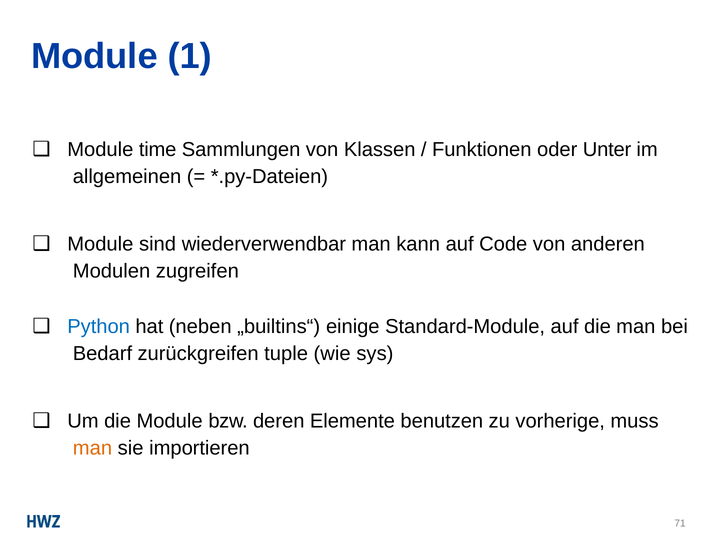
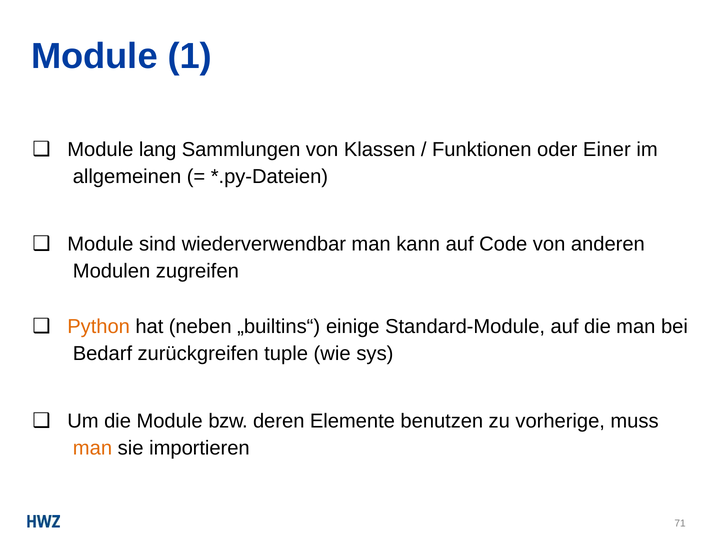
time: time -> lang
Unter: Unter -> Einer
Python colour: blue -> orange
